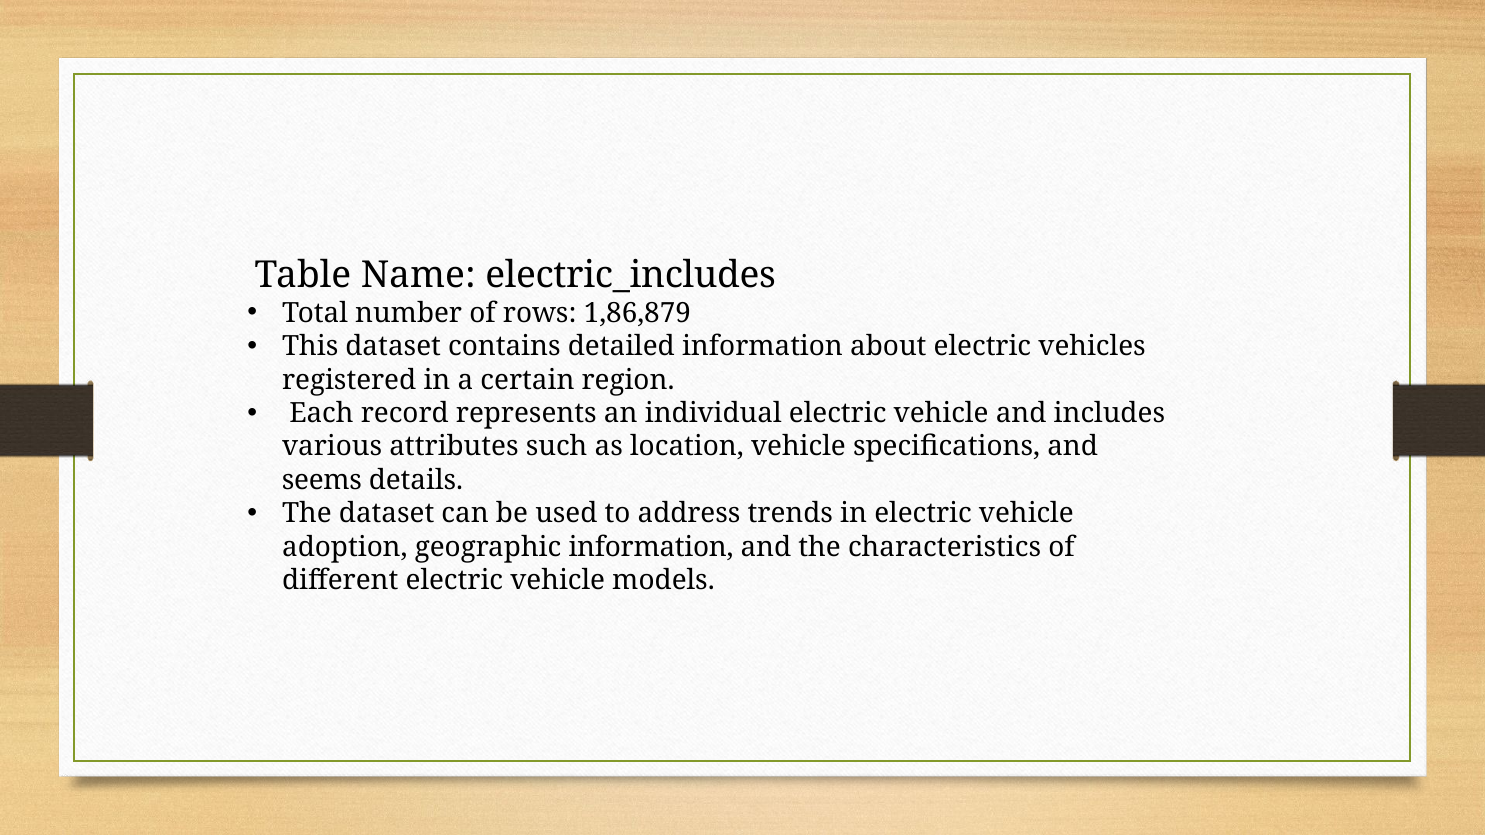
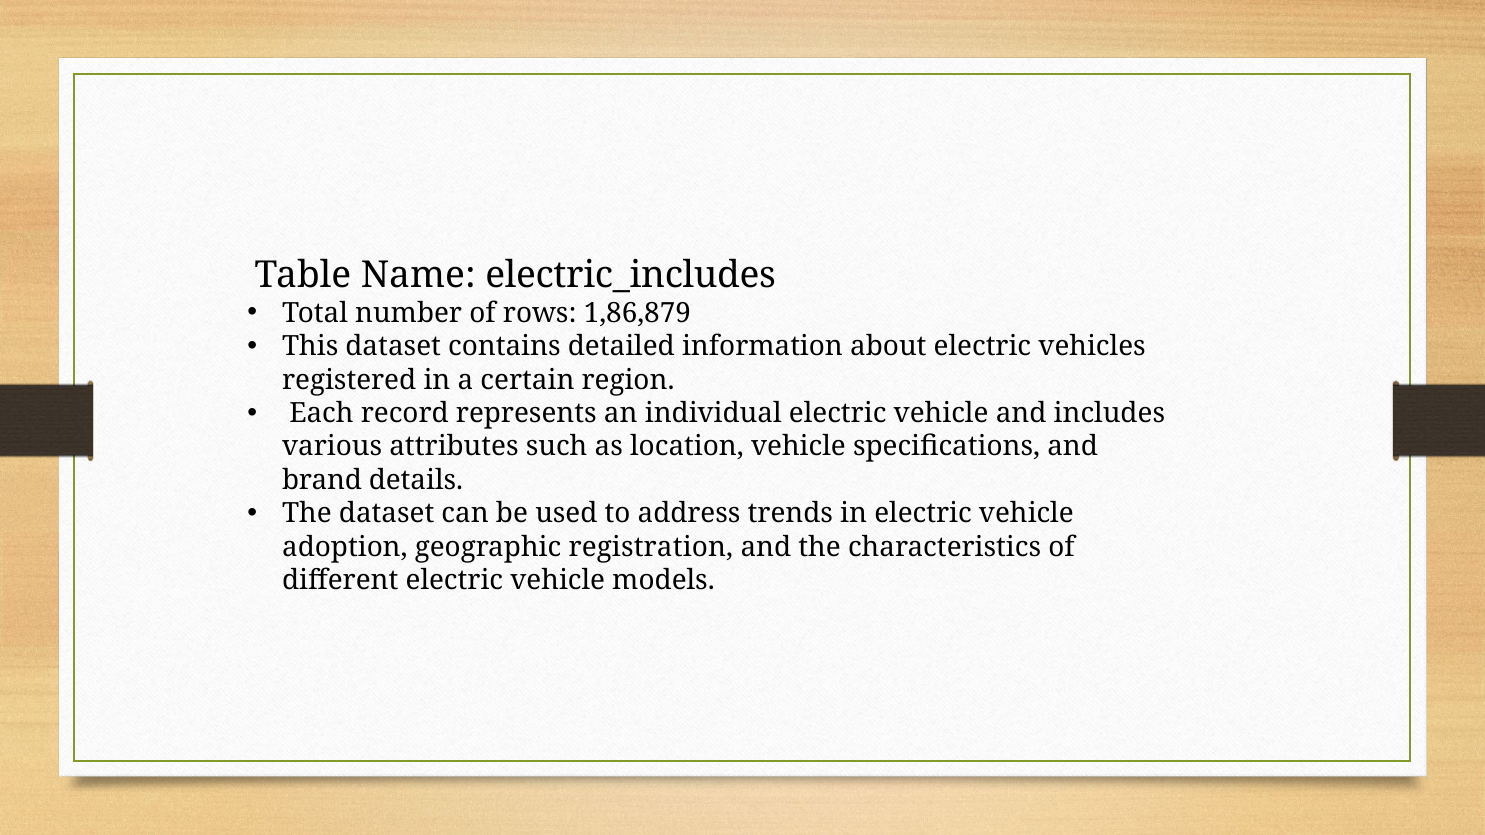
seems: seems -> brand
geographic information: information -> registration
